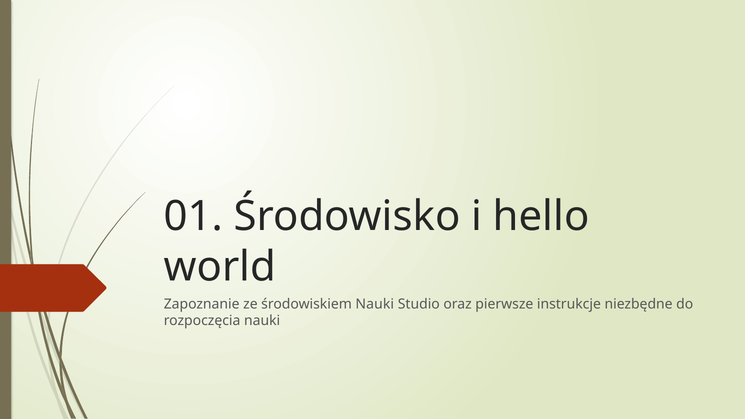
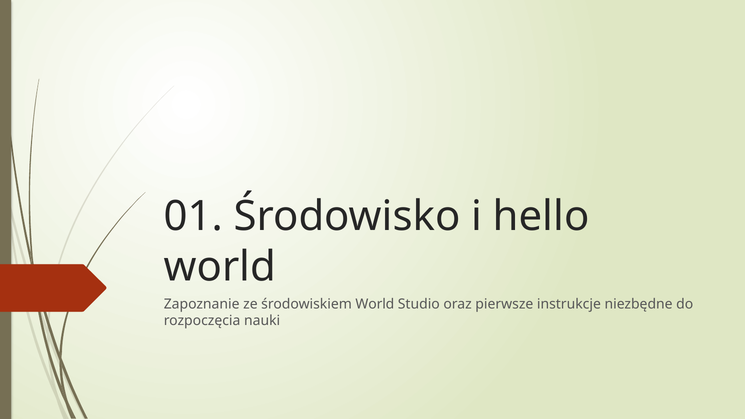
środowiskiem Nauki: Nauki -> World
